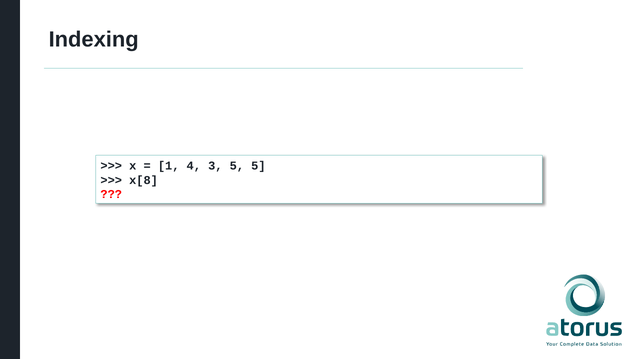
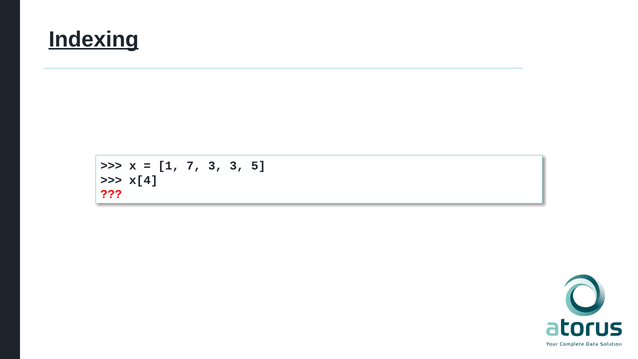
Indexing underline: none -> present
4: 4 -> 7
3 5: 5 -> 3
x[8: x[8 -> x[4
